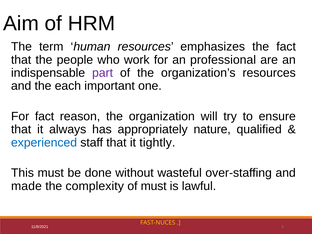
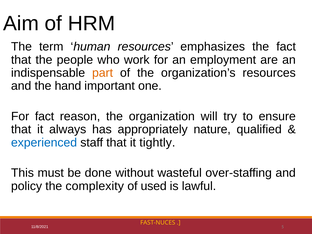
professional: professional -> employment
part colour: purple -> orange
each: each -> hand
made: made -> policy
of must: must -> used
